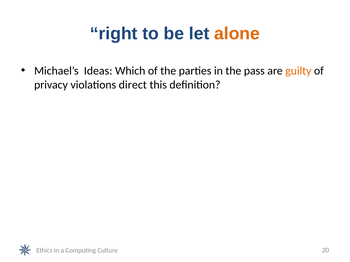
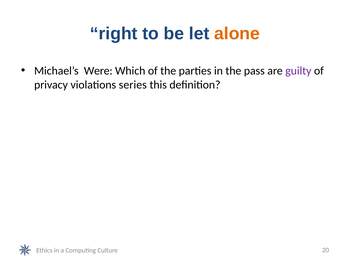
Ideas: Ideas -> Were
guilty colour: orange -> purple
direct: direct -> series
